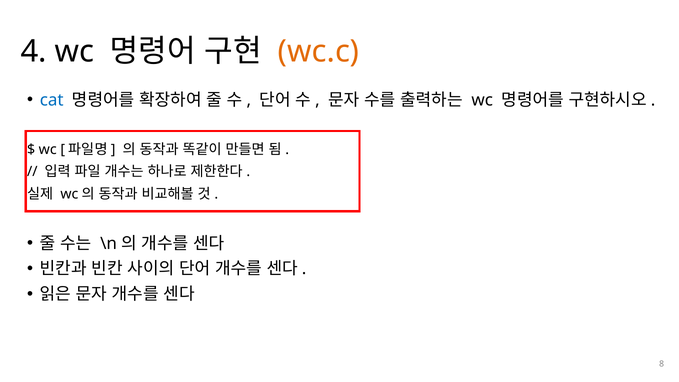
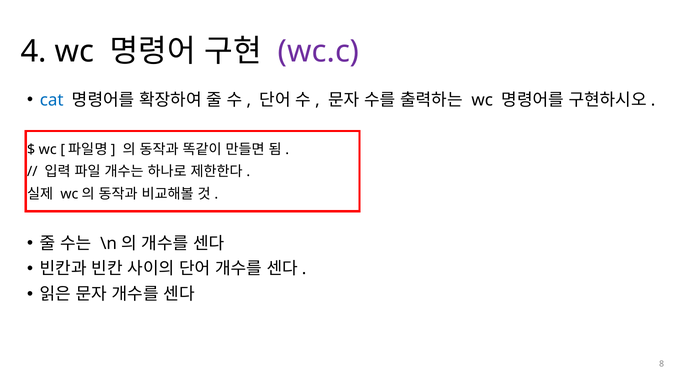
wc.c colour: orange -> purple
